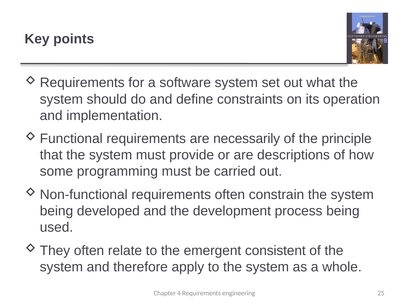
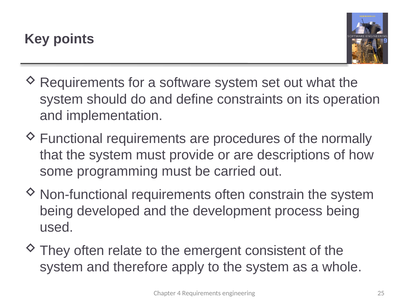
necessarily: necessarily -> procedures
principle: principle -> normally
